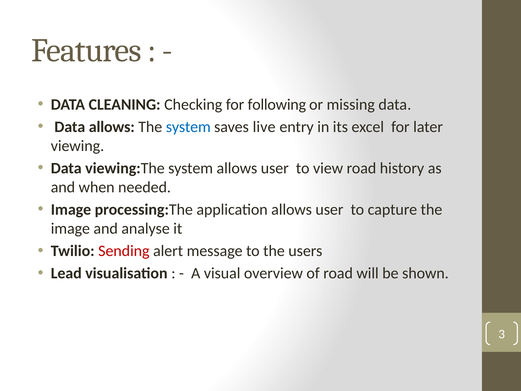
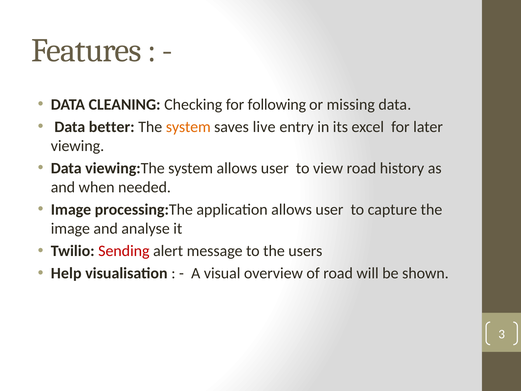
Data allows: allows -> better
system at (188, 127) colour: blue -> orange
Lead: Lead -> Help
